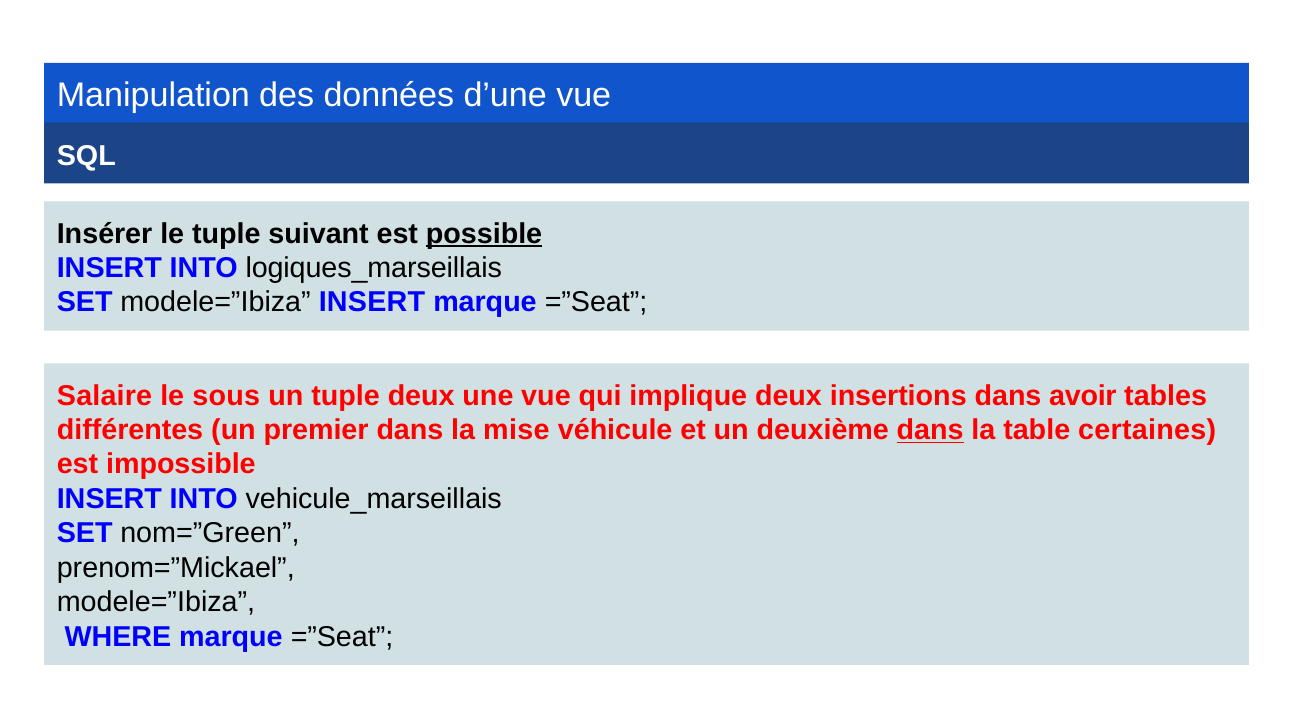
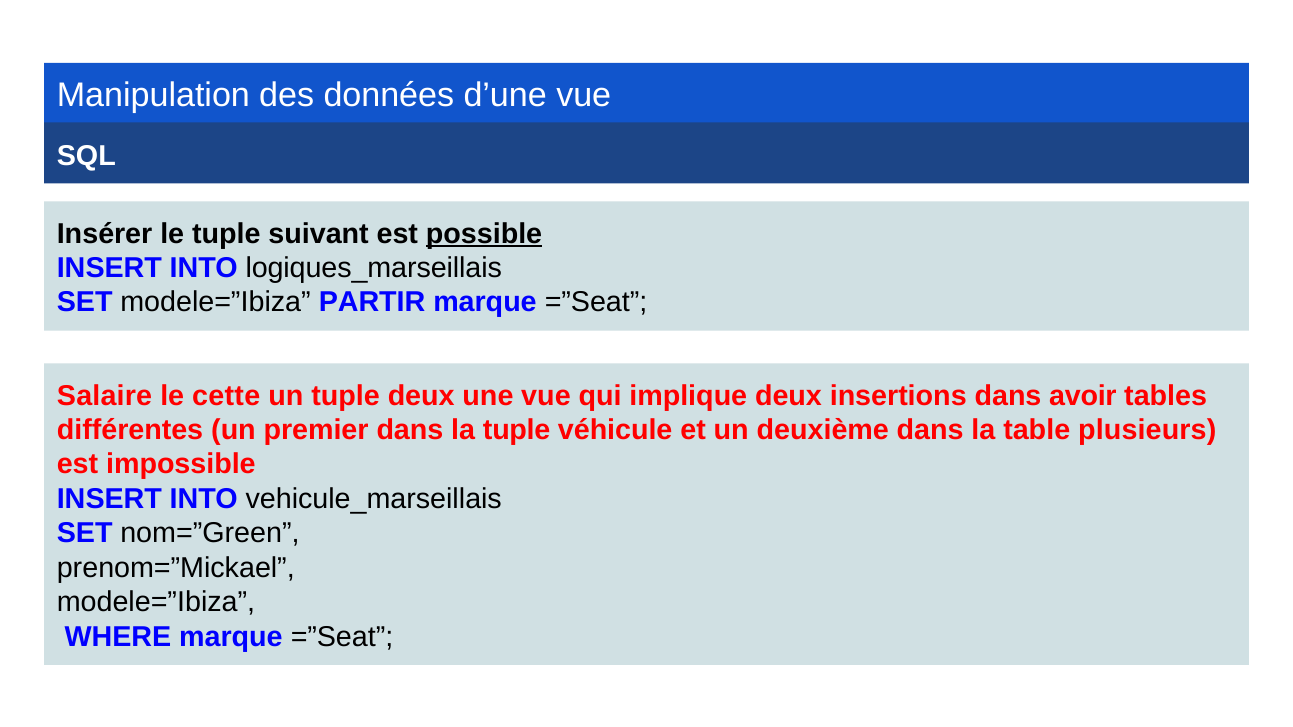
modele=”Ibiza INSERT: INSERT -> PARTIR
sous: sous -> cette
la mise: mise -> tuple
dans at (930, 430) underline: present -> none
certaines: certaines -> plusieurs
